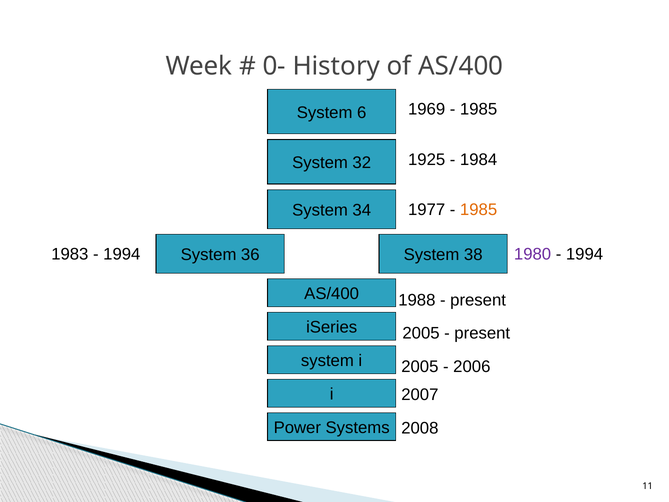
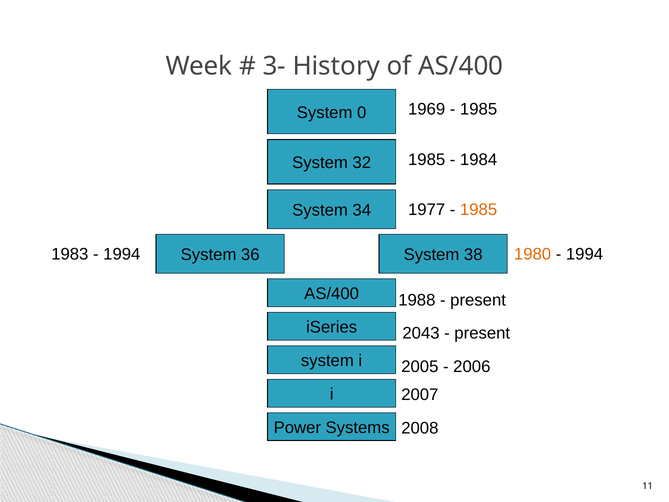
0-: 0- -> 3-
6: 6 -> 0
32 1925: 1925 -> 1985
1980 colour: purple -> orange
2005 at (421, 333): 2005 -> 2043
